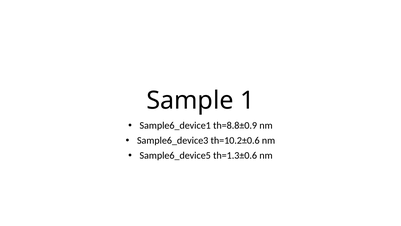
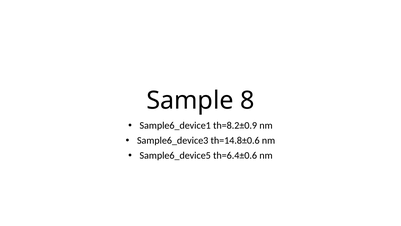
1: 1 -> 8
th=8.8±0.9: th=8.8±0.9 -> th=8.2±0.9
th=10.2±0.6: th=10.2±0.6 -> th=14.8±0.6
th=1.3±0.6: th=1.3±0.6 -> th=6.4±0.6
